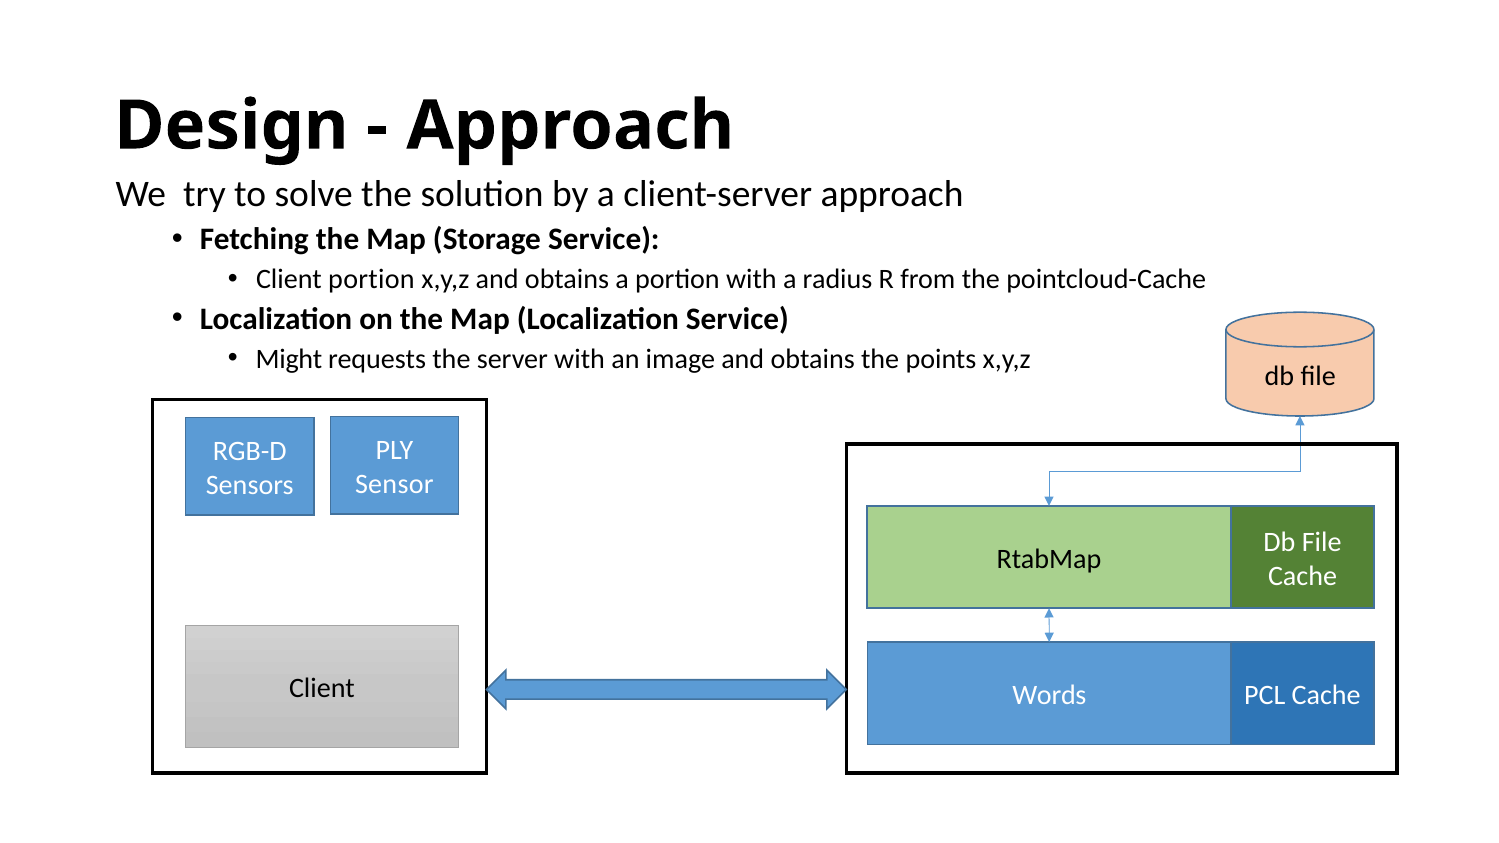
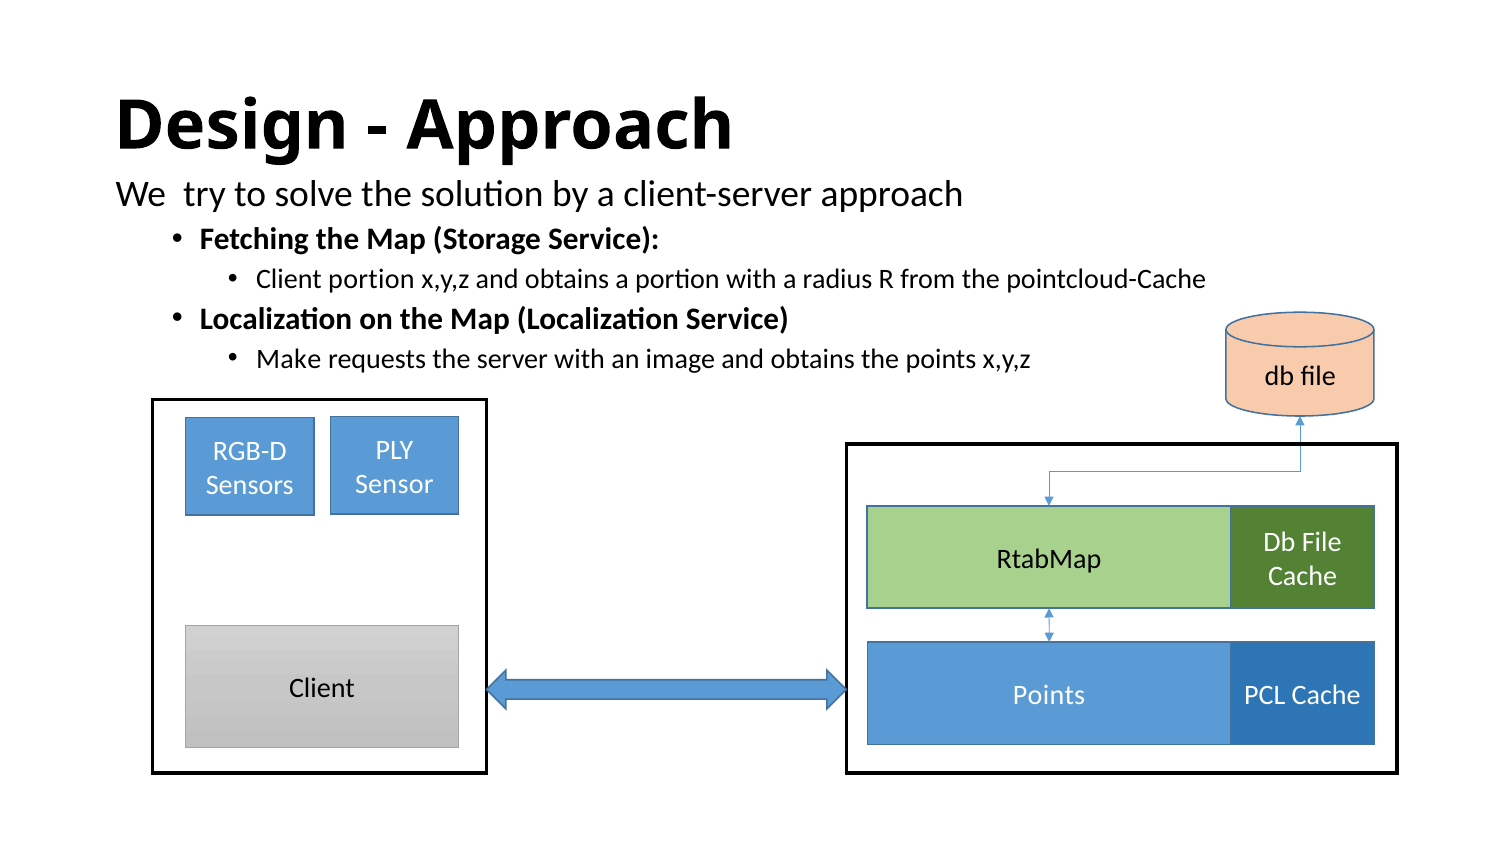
Might: Might -> Make
Client Words: Words -> Points
